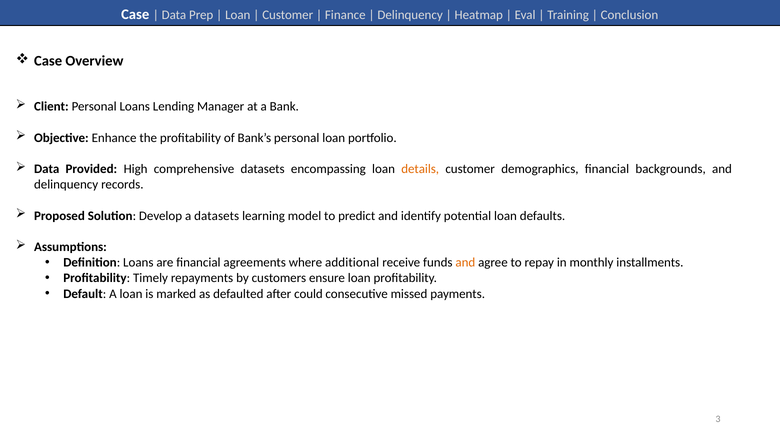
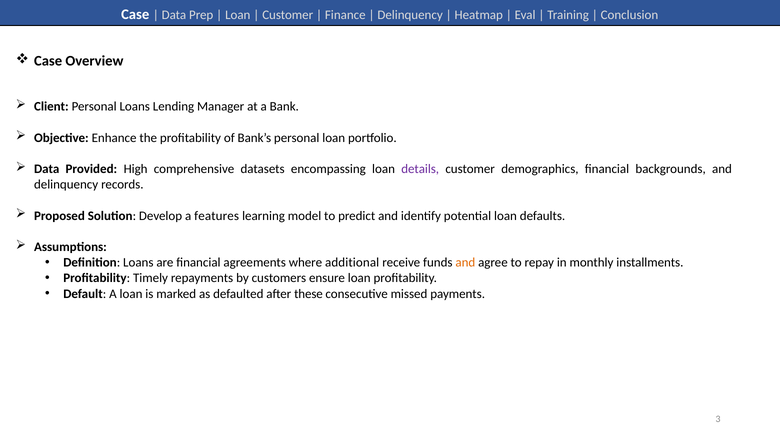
details colour: orange -> purple
a datasets: datasets -> features
could: could -> these
